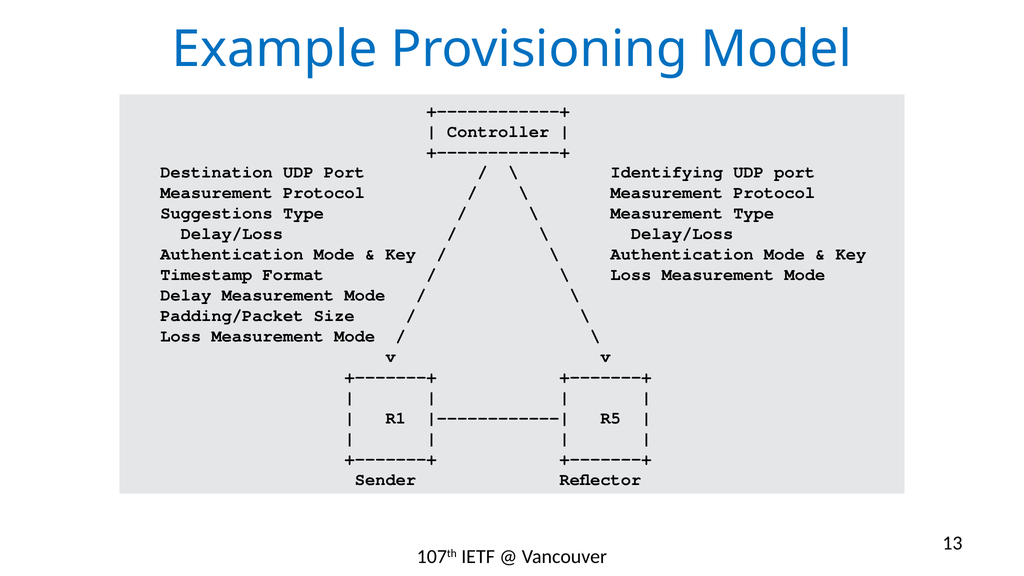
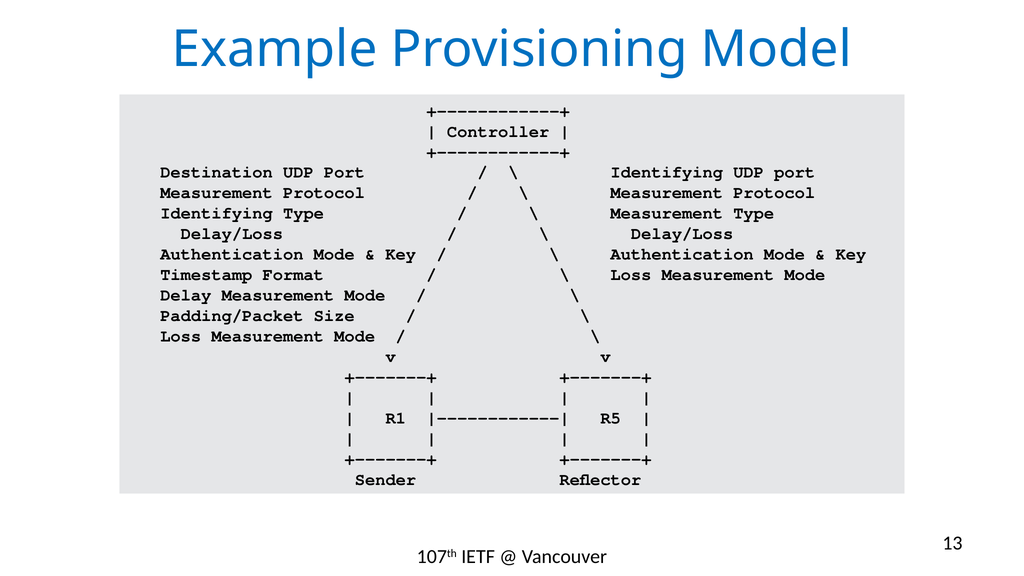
Suggestions at (217, 213): Suggestions -> Identifying
